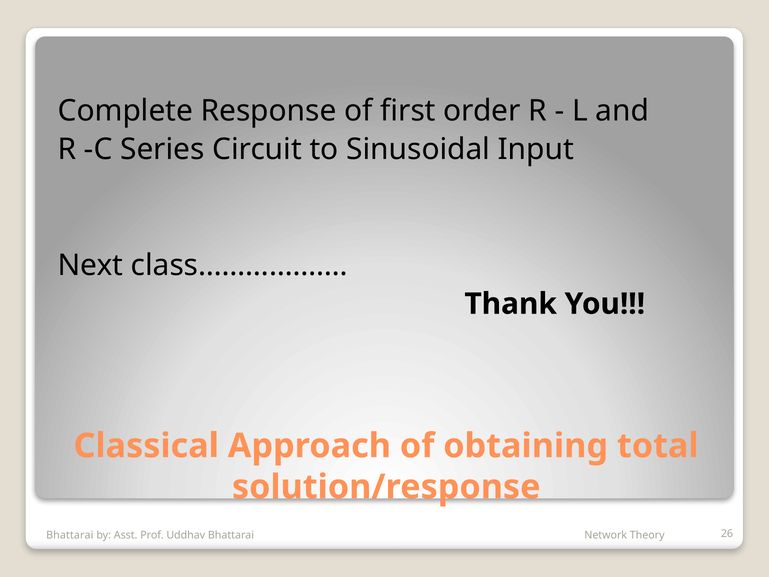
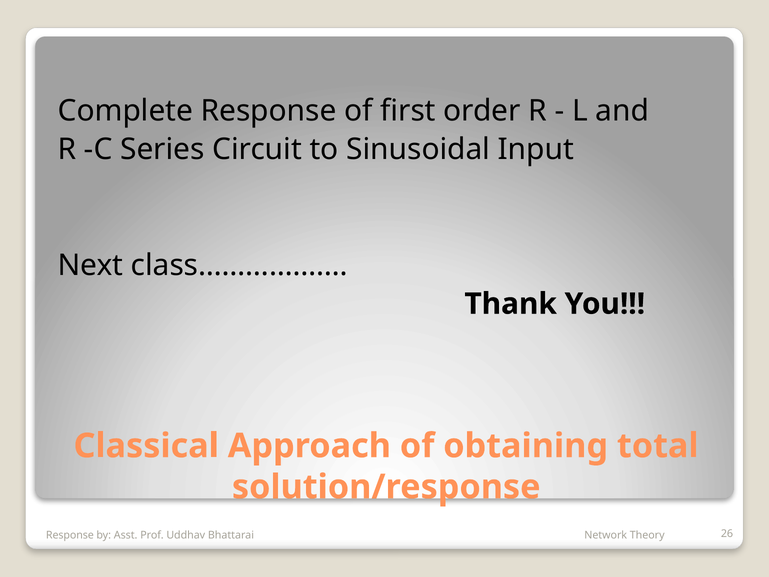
Bhattarai at (70, 535): Bhattarai -> Response
